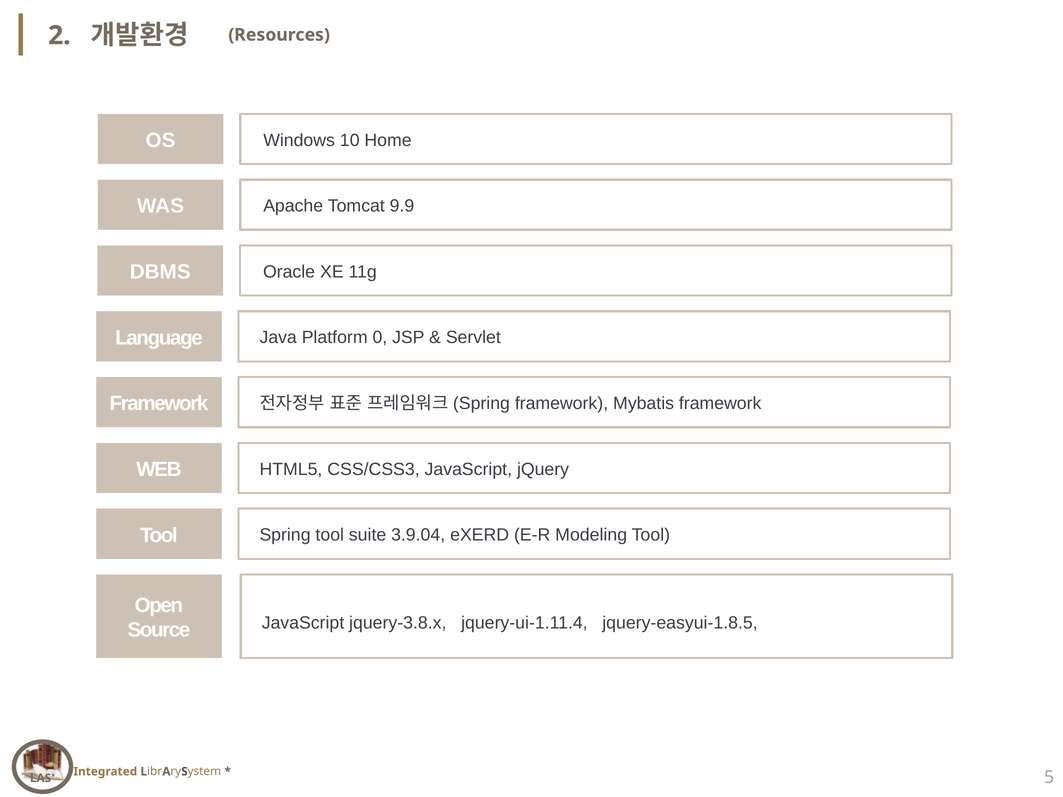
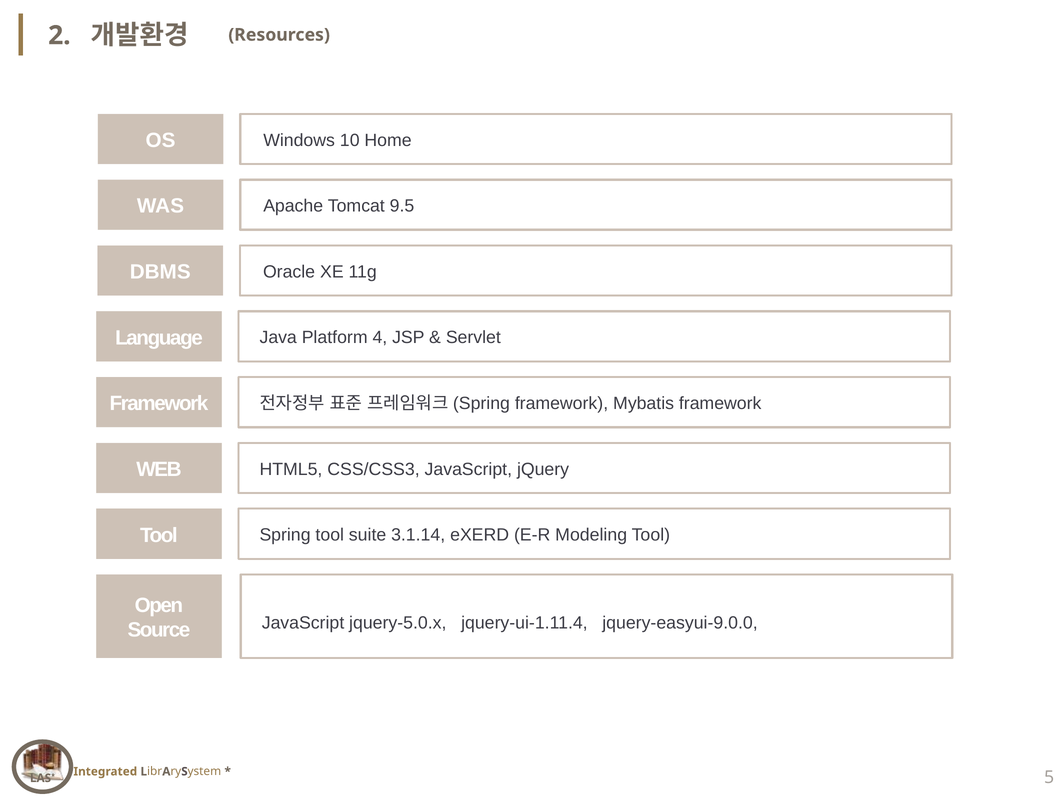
9.9: 9.9 -> 9.5
0: 0 -> 4
3.9.04: 3.9.04 -> 3.1.14
jquery-3.8.x: jquery-3.8.x -> jquery-5.0.x
jquery-easyui-1.8.5: jquery-easyui-1.8.5 -> jquery-easyui-9.0.0
